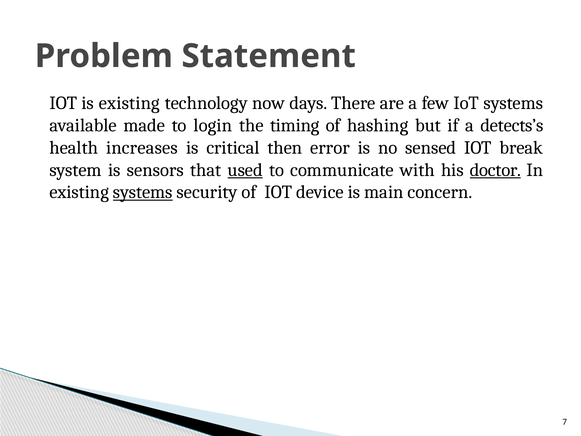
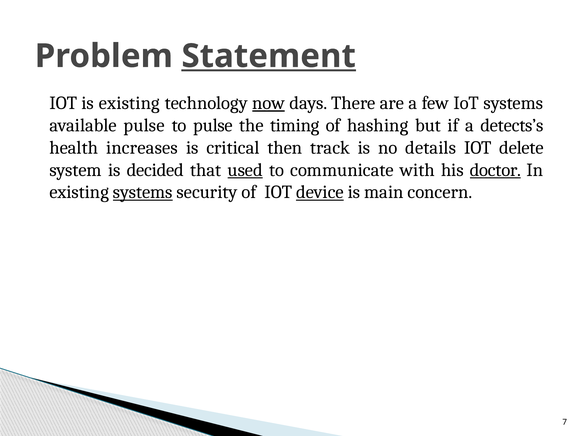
Statement underline: none -> present
now underline: none -> present
available made: made -> pulse
to login: login -> pulse
error: error -> track
sensed: sensed -> details
break: break -> delete
sensors: sensors -> decided
device underline: none -> present
